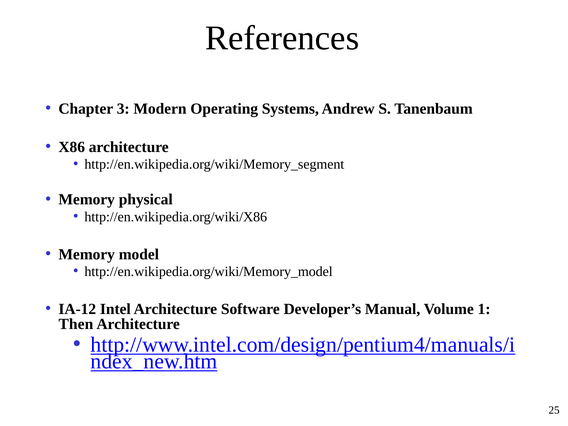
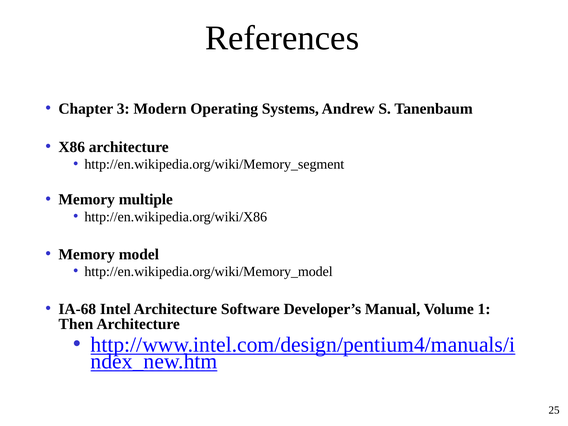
physical: physical -> multiple
IA-12: IA-12 -> IA-68
